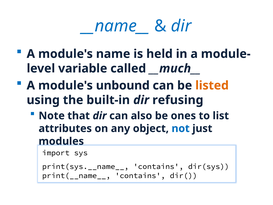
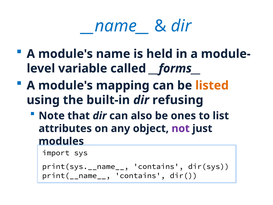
__much__: __much__ -> __forms__
unbound: unbound -> mapping
not colour: blue -> purple
